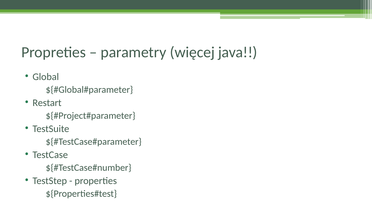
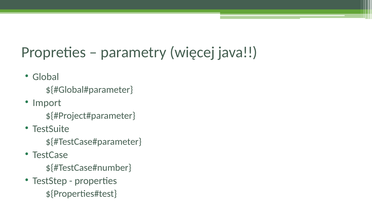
Restart: Restart -> Import
